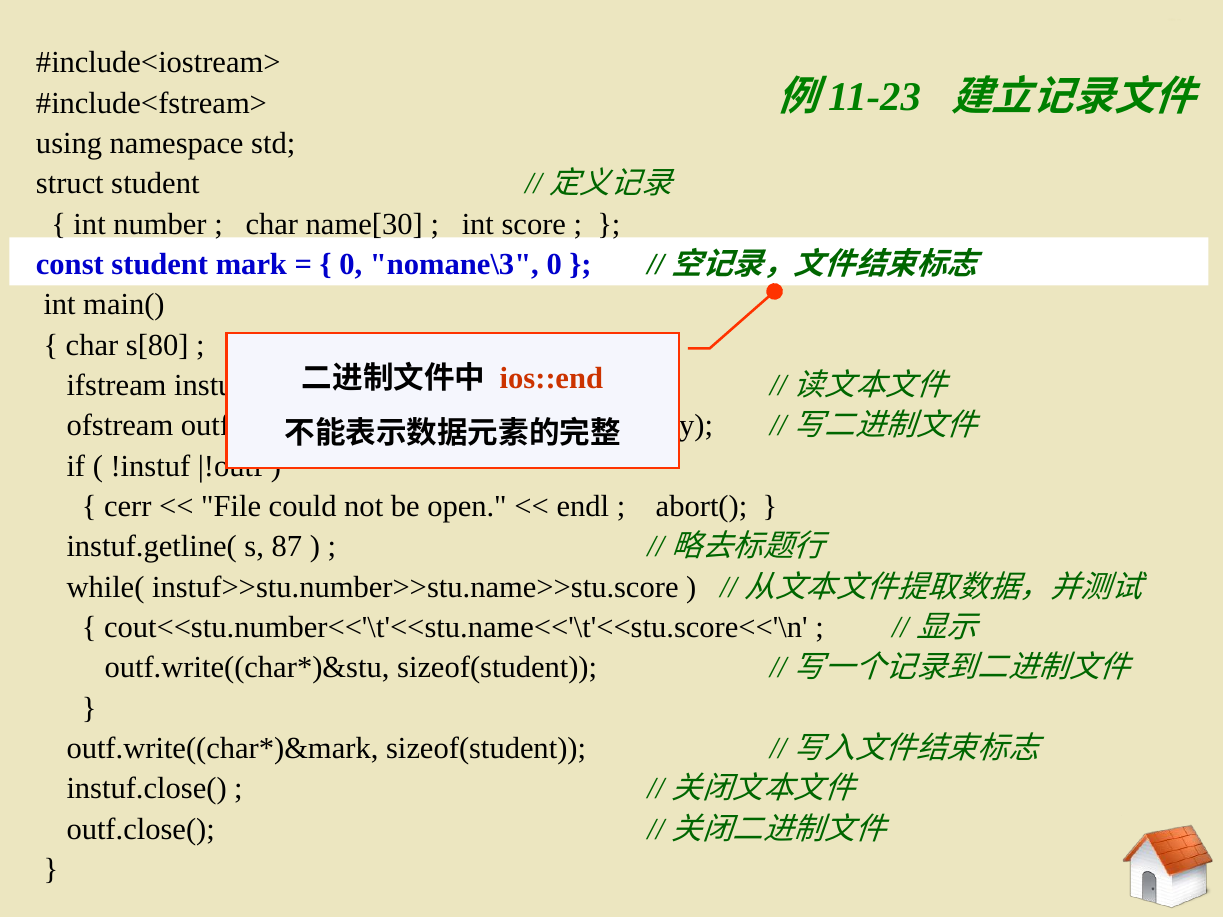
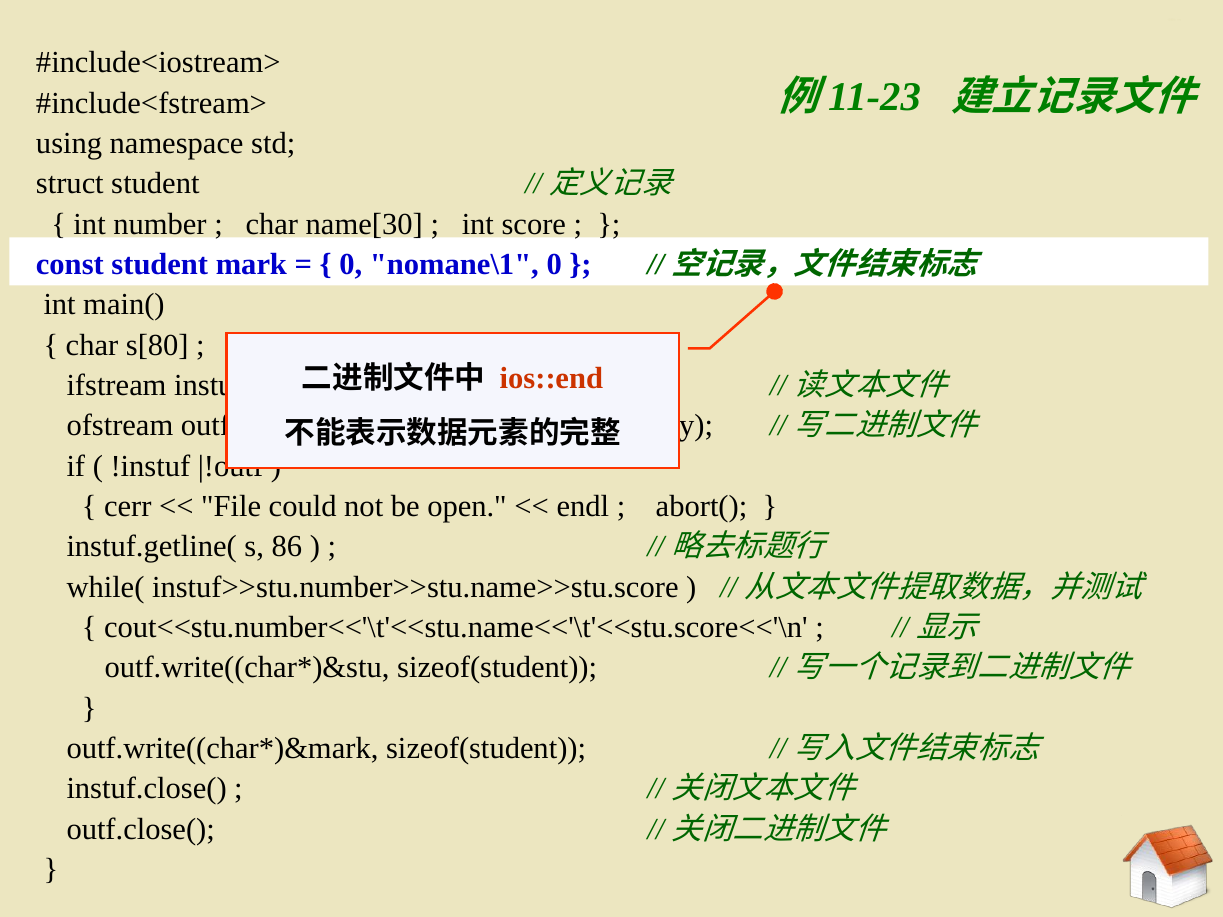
nomane\3: nomane\3 -> nomane\1
87: 87 -> 86
